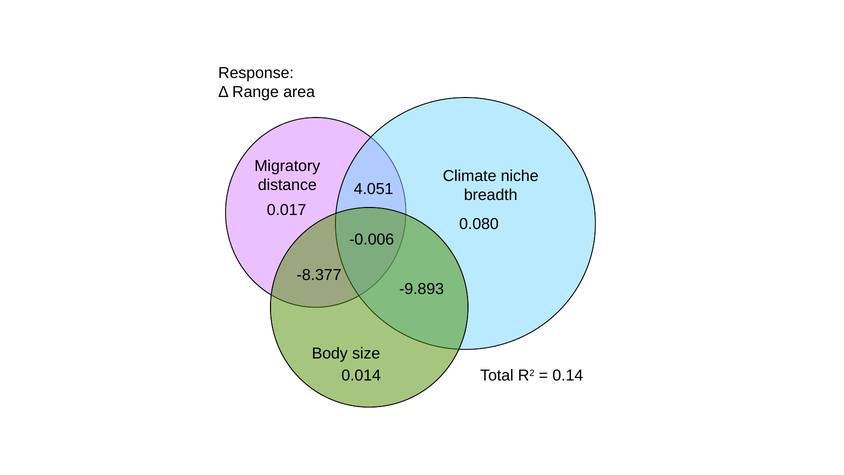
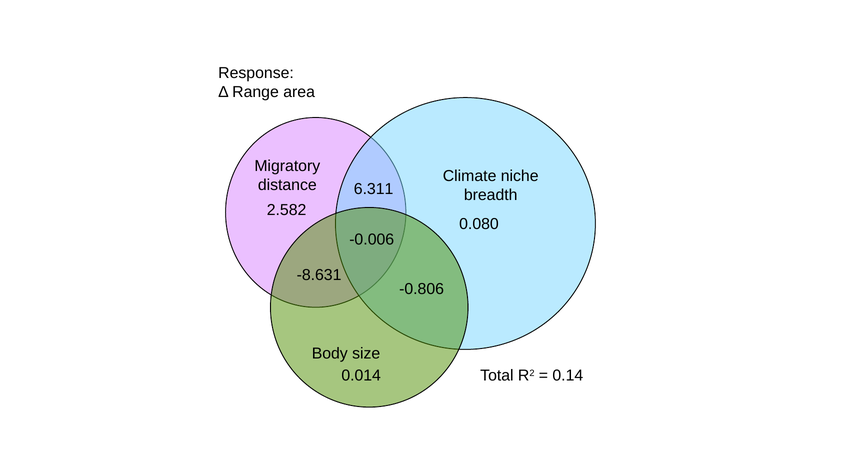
4.051: 4.051 -> 6.311
0.017: 0.017 -> 2.582
-8.377: -8.377 -> -8.631
-9.893: -9.893 -> -0.806
